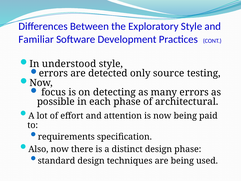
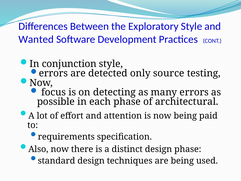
Familiar: Familiar -> Wanted
understood: understood -> conjunction
